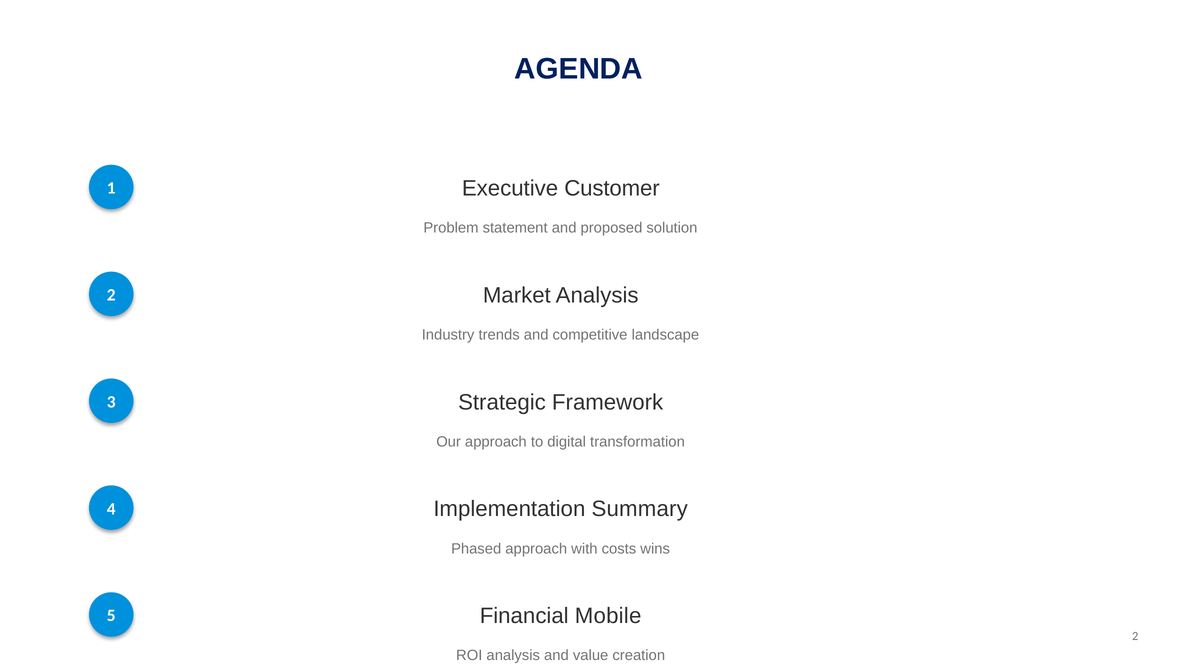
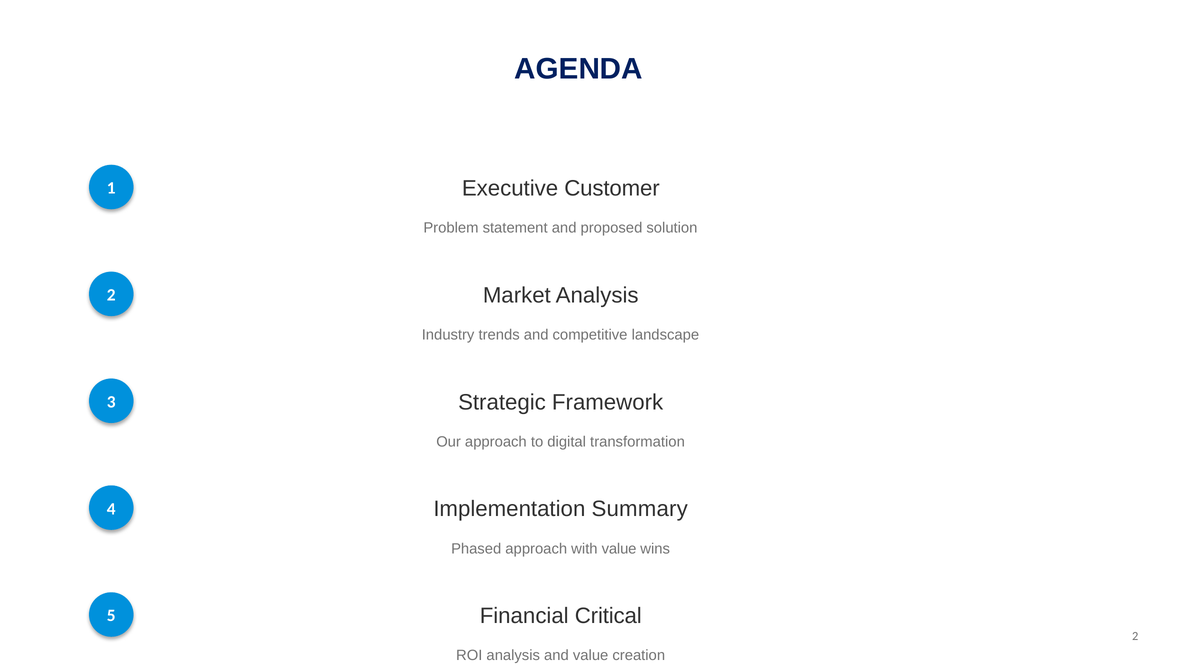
with costs: costs -> value
Mobile: Mobile -> Critical
